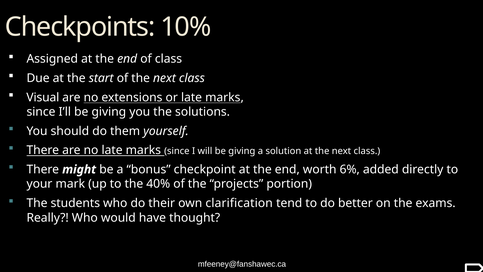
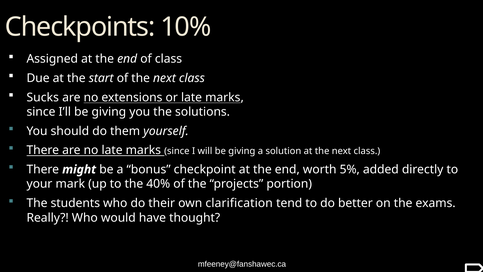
Visual: Visual -> Sucks
6%: 6% -> 5%
